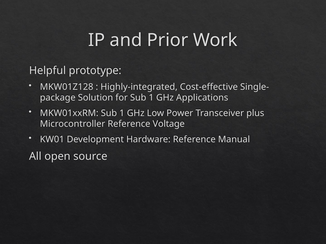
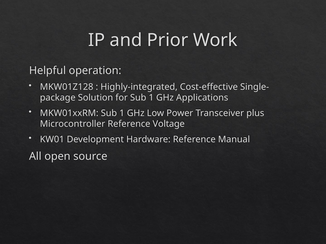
prototype: prototype -> operation
